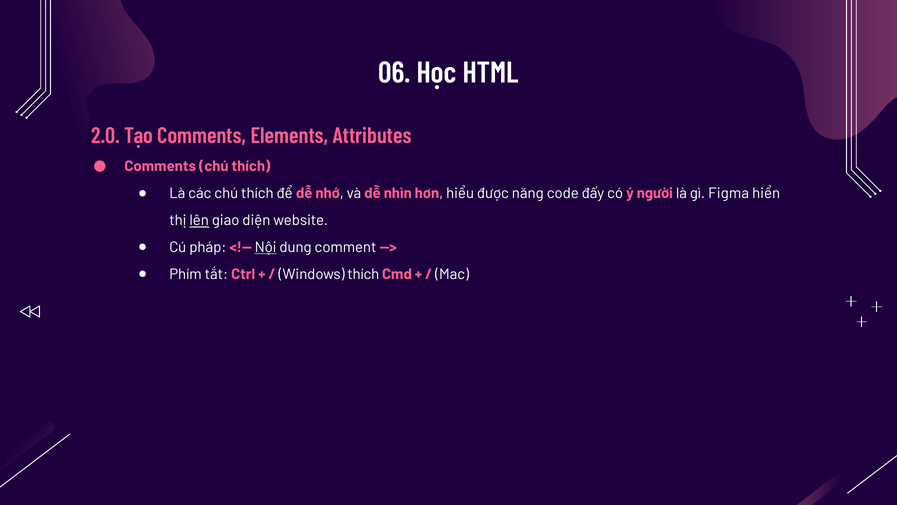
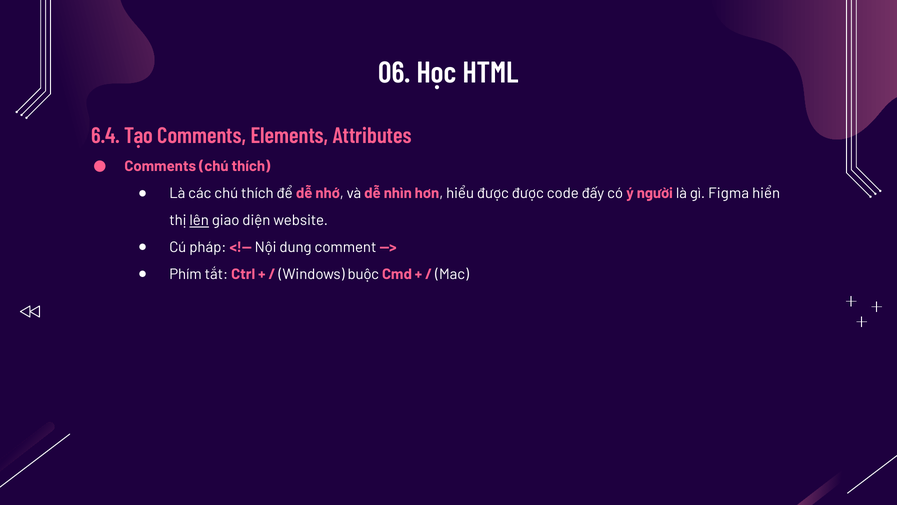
2.0: 2.0 -> 6.4
được năng: năng -> được
Nội underline: present -> none
Windows thích: thích -> buộc
